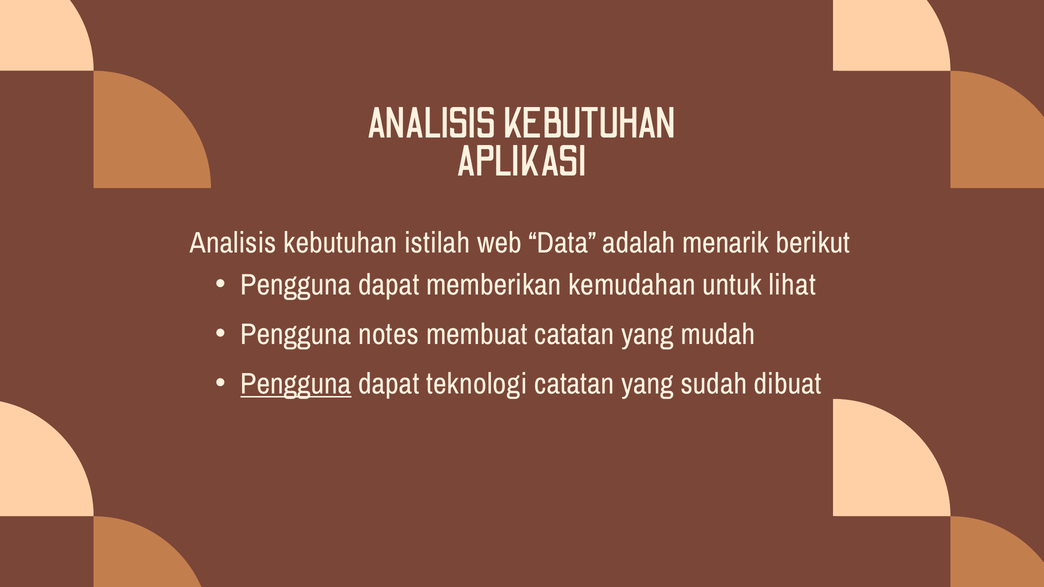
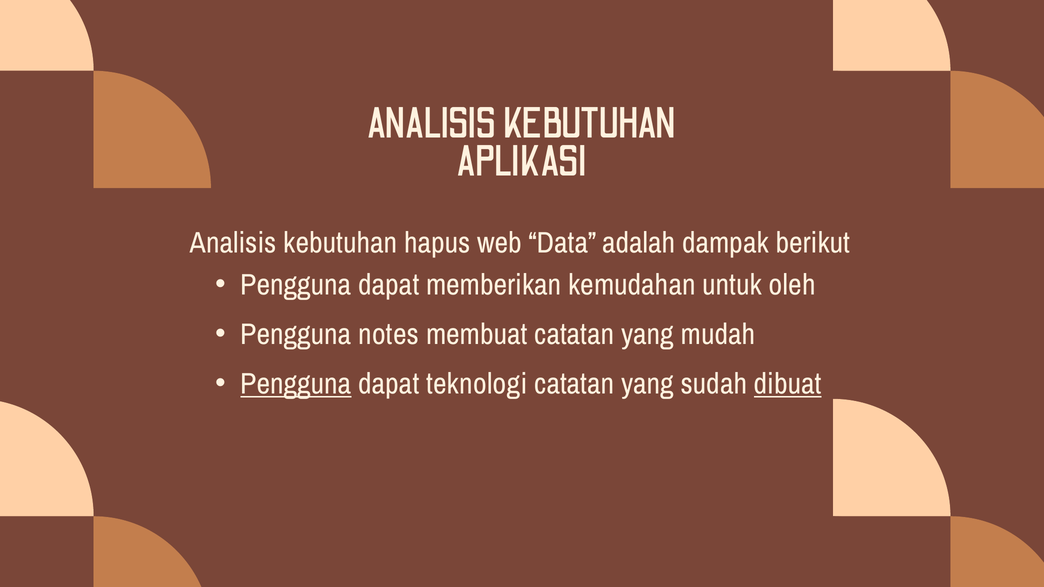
istilah: istilah -> hapus
menarik: menarik -> dampak
lihat: lihat -> oleh
dibuat underline: none -> present
